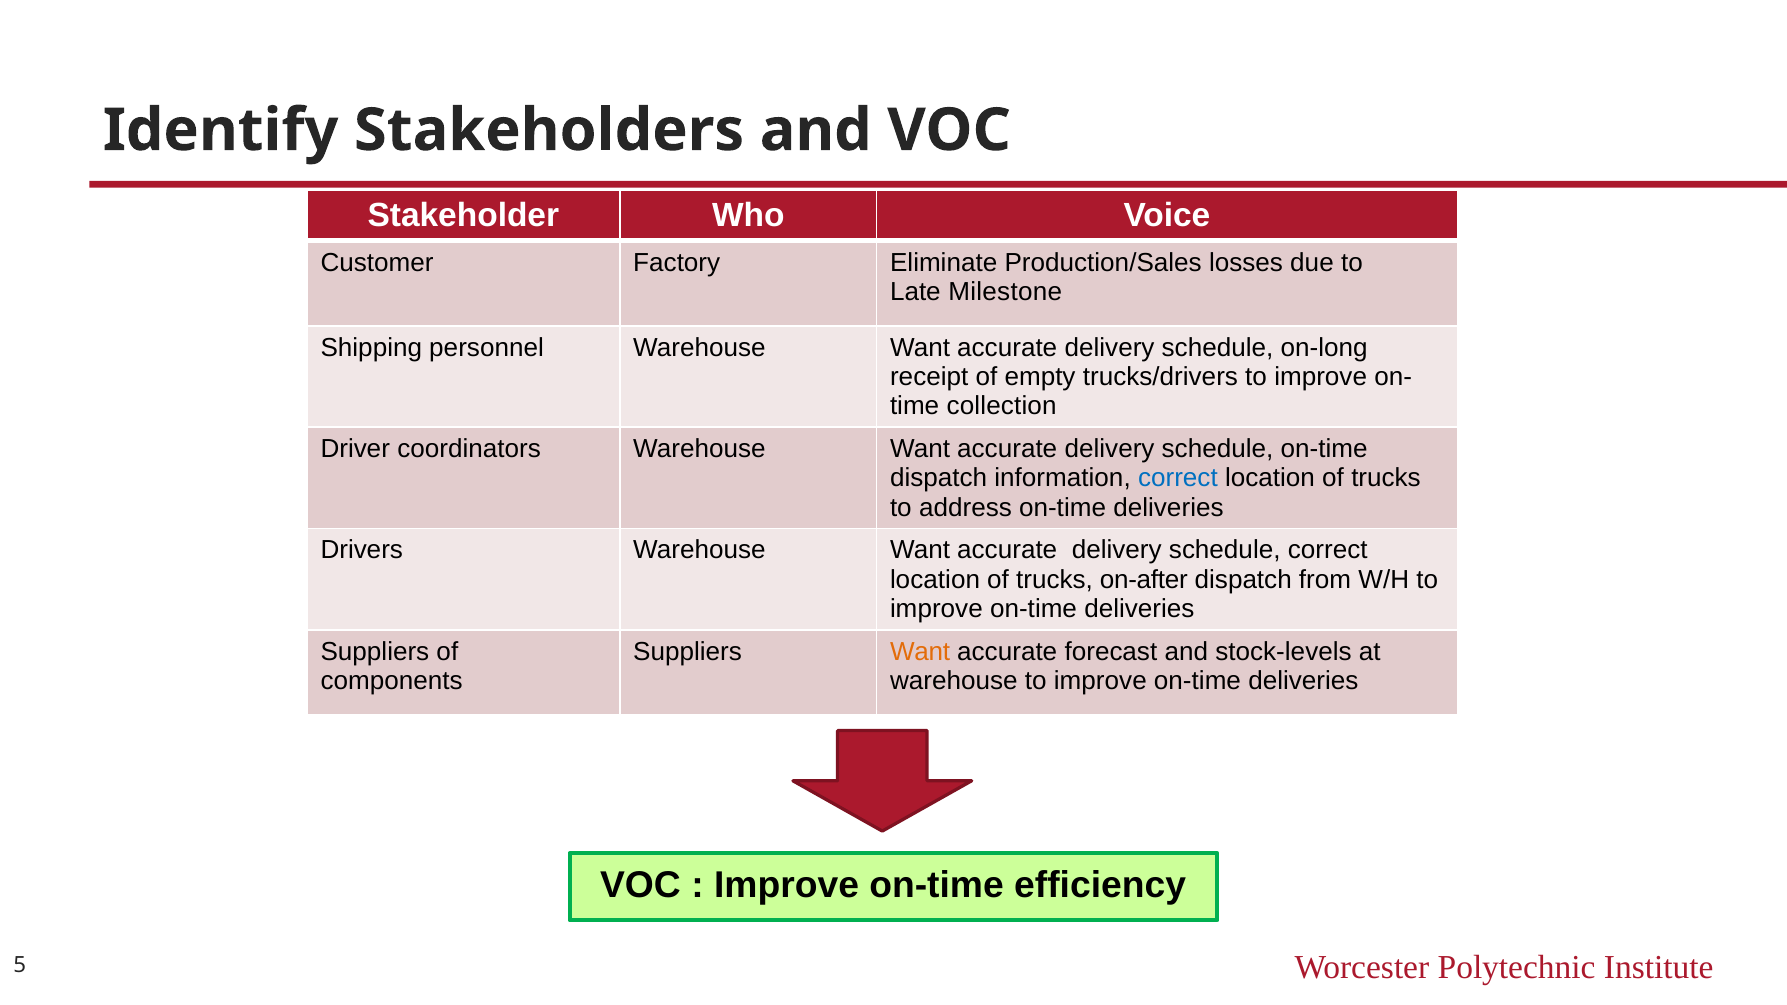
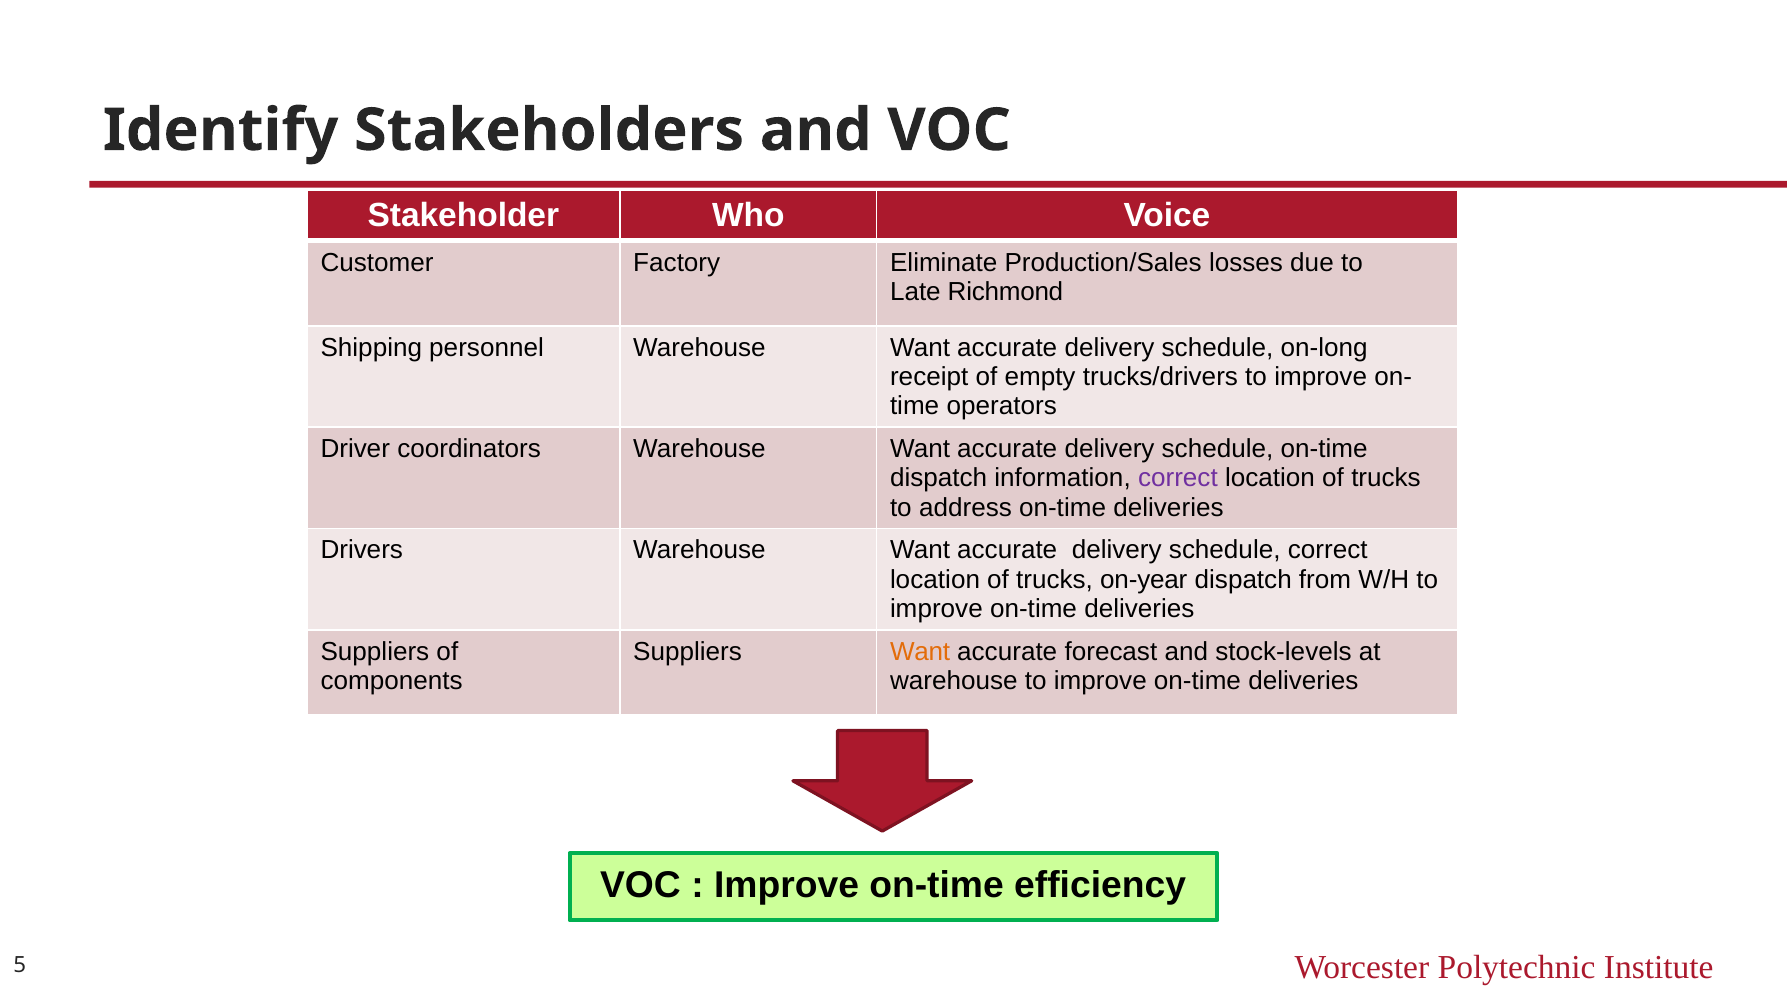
Milestone: Milestone -> Richmond
collection: collection -> operators
correct at (1178, 478) colour: blue -> purple
on-after: on-after -> on-year
